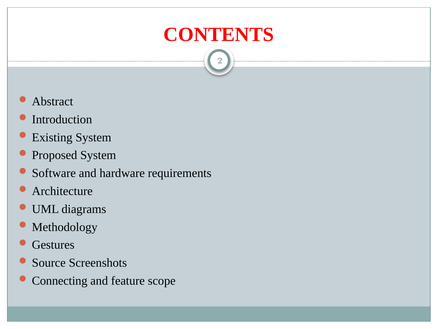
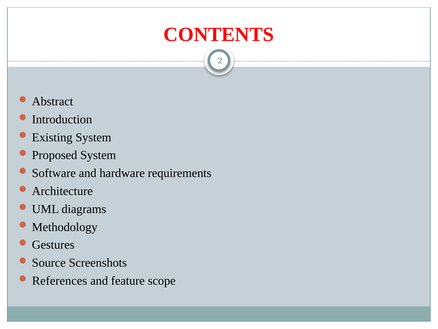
Connecting: Connecting -> References
